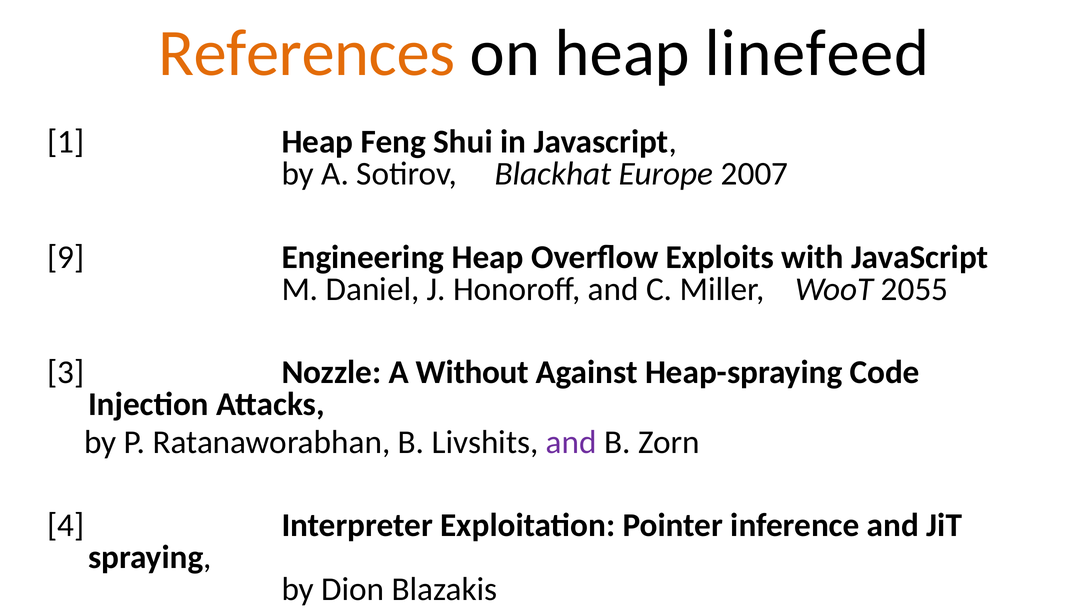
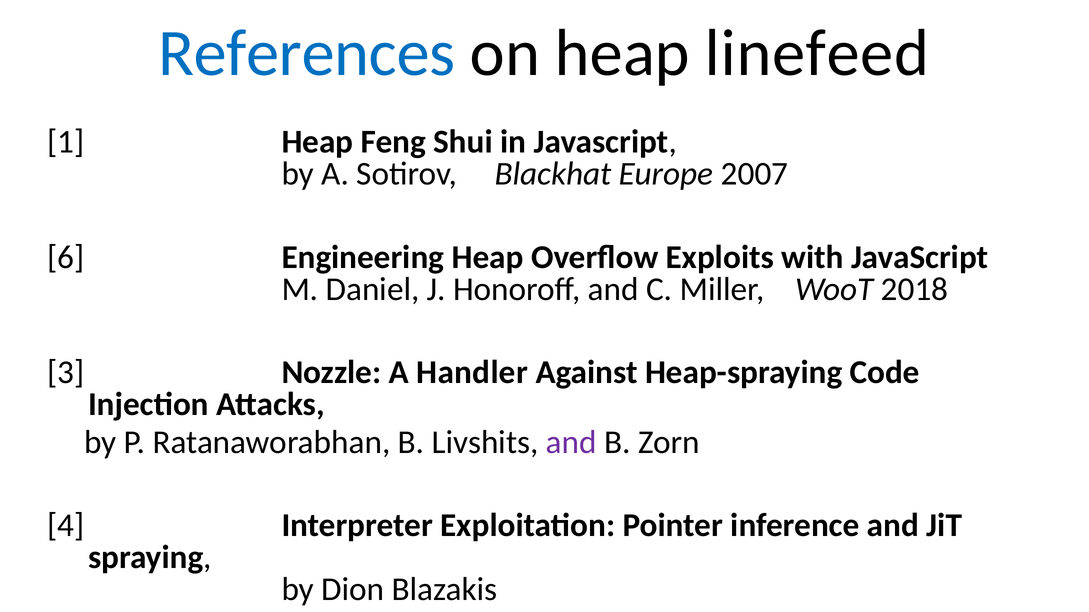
References colour: orange -> blue
9: 9 -> 6
2055: 2055 -> 2018
Without: Without -> Handler
